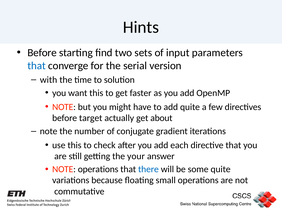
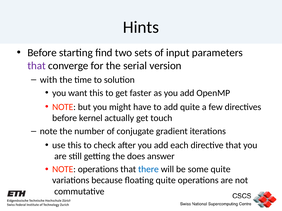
that at (37, 66) colour: blue -> purple
target: target -> kernel
about: about -> touch
your: your -> does
ﬂoating small: small -> quite
